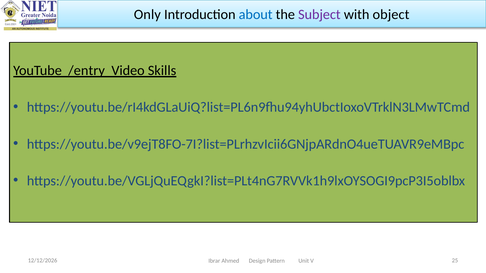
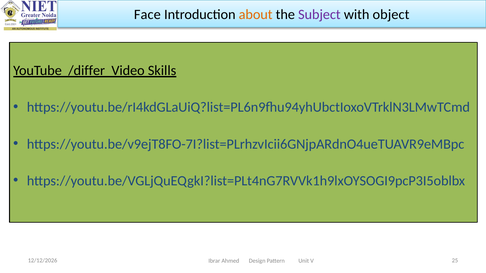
Only: Only -> Face
about colour: blue -> orange
/entry: /entry -> /differ
